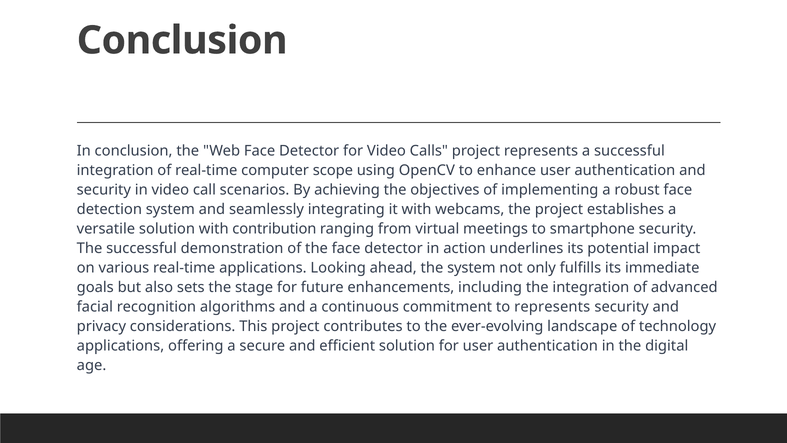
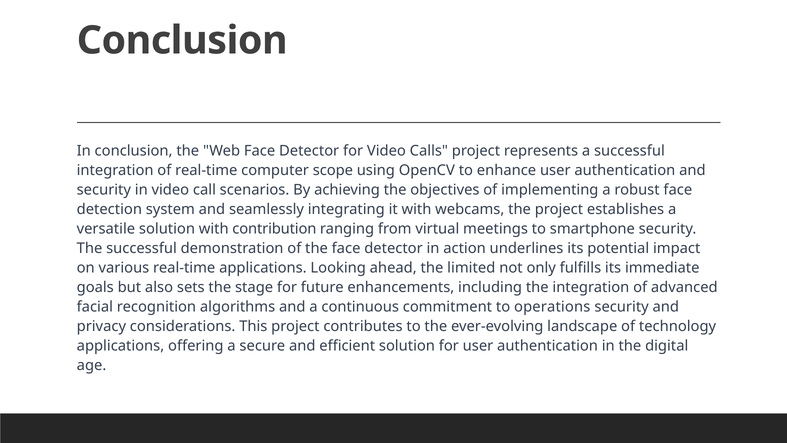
the system: system -> limited
to represents: represents -> operations
